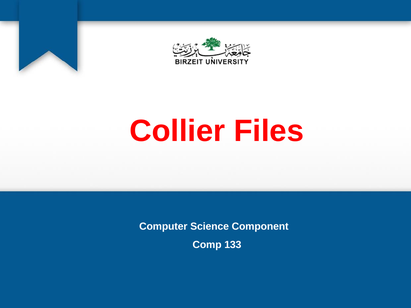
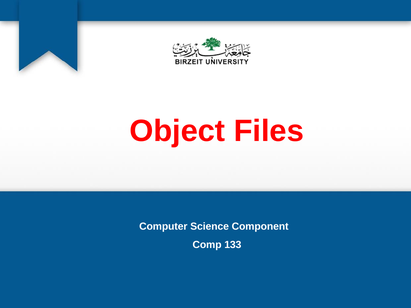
Collier: Collier -> Object
